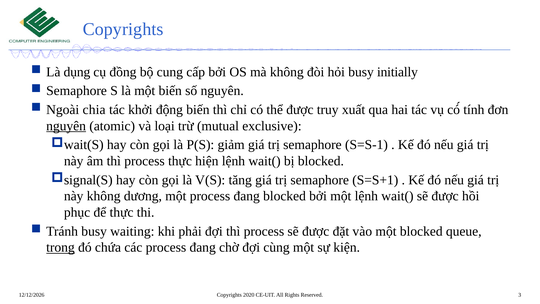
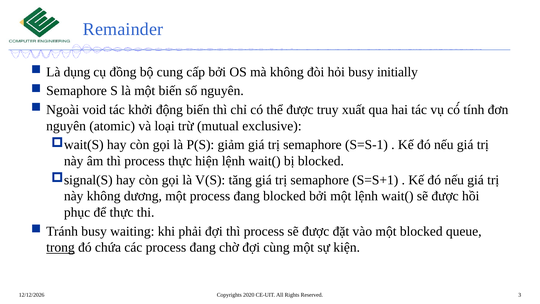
Copyrights at (123, 29): Copyrights -> Remainder
chia: chia -> void
nguyên at (66, 126) underline: present -> none
